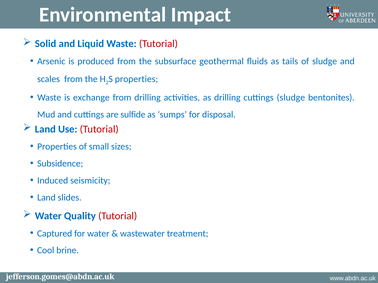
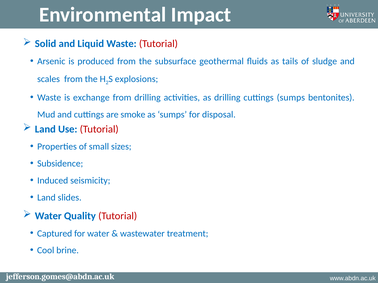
properties at (136, 79): properties -> explosions
cuttings sludge: sludge -> sumps
sulfide: sulfide -> smoke
